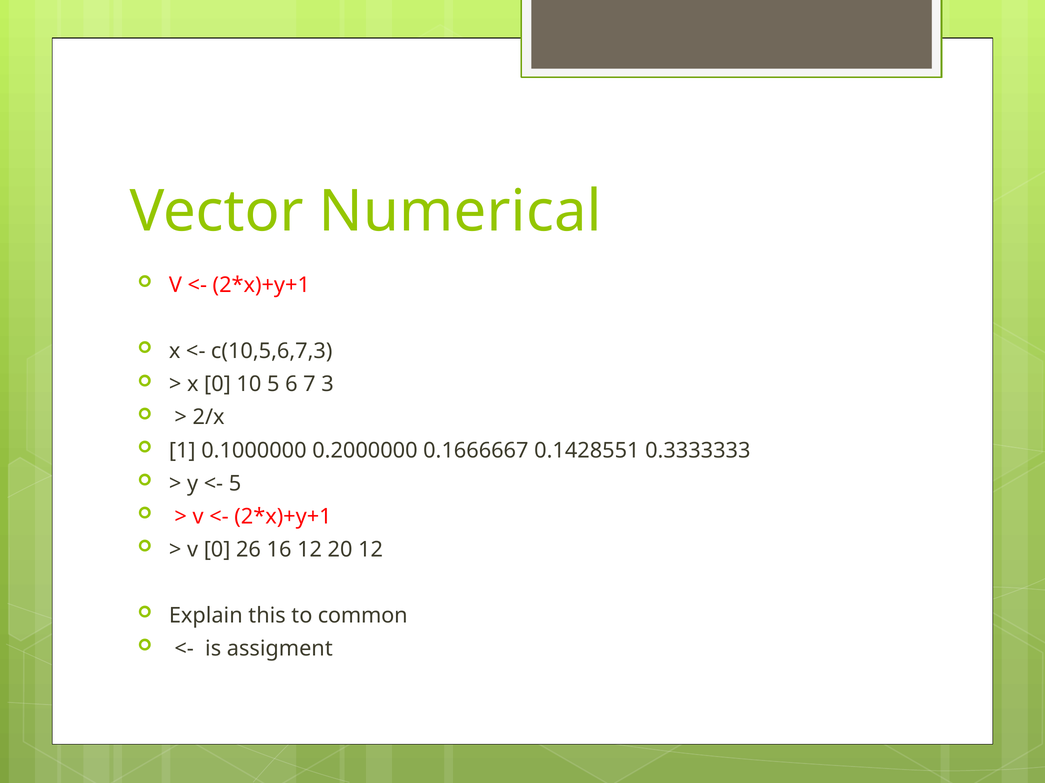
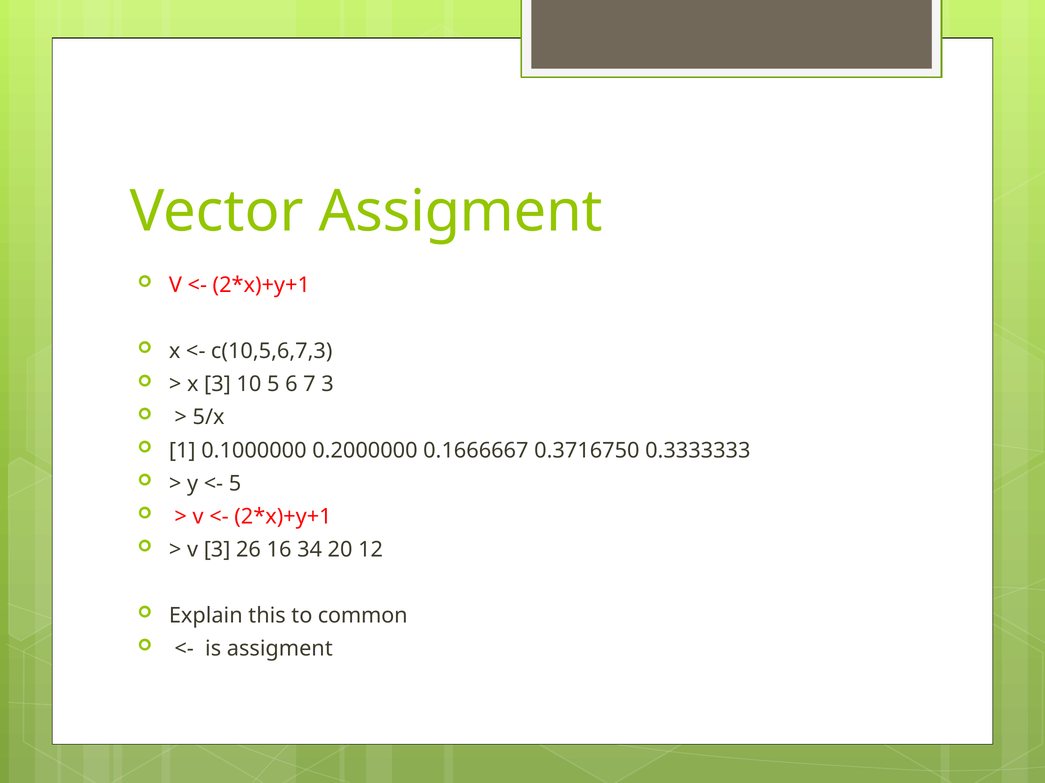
Vector Numerical: Numerical -> Assigment
x 0: 0 -> 3
2/x: 2/x -> 5/x
0.1428551: 0.1428551 -> 0.3716750
v 0: 0 -> 3
16 12: 12 -> 34
